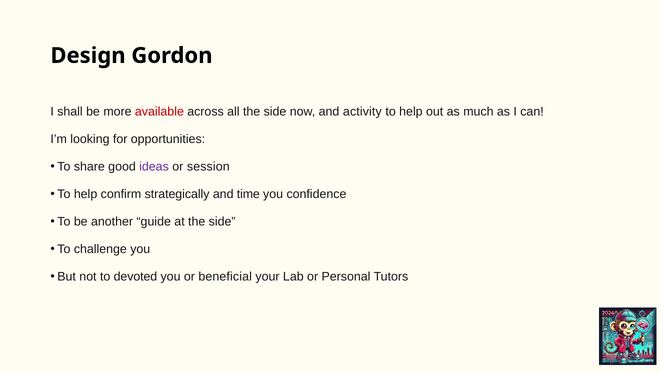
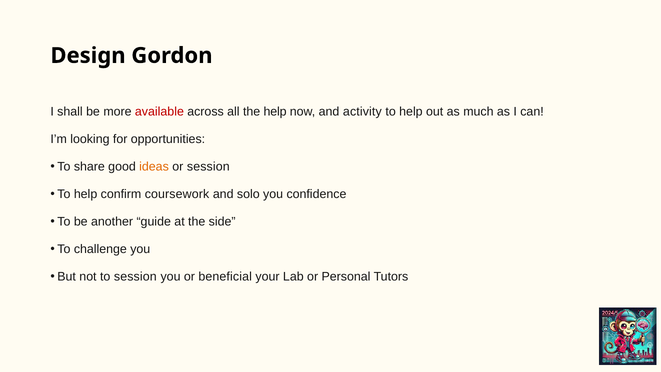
all the side: side -> help
ideas colour: purple -> orange
strategically: strategically -> coursework
time: time -> solo
to devoted: devoted -> session
